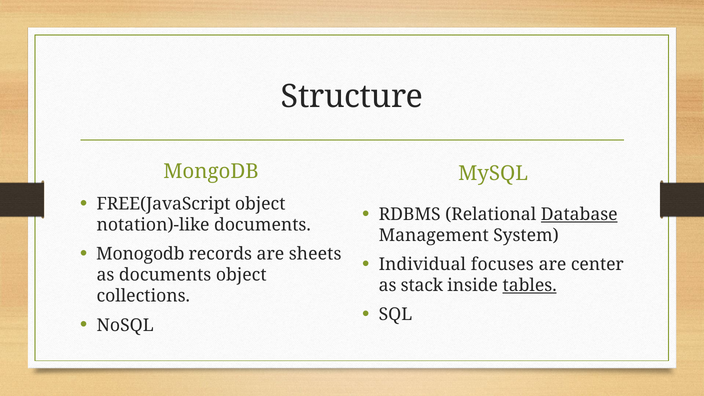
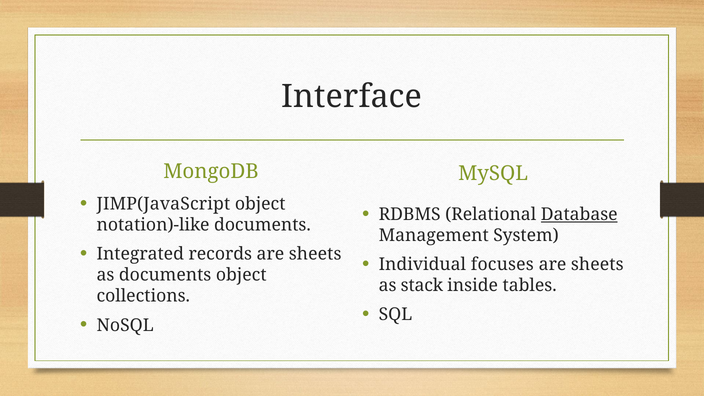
Structure: Structure -> Interface
FREE(JavaScript: FREE(JavaScript -> JIMP(JavaScript
Monogodb: Monogodb -> Integrated
center at (597, 265): center -> sheets
tables underline: present -> none
